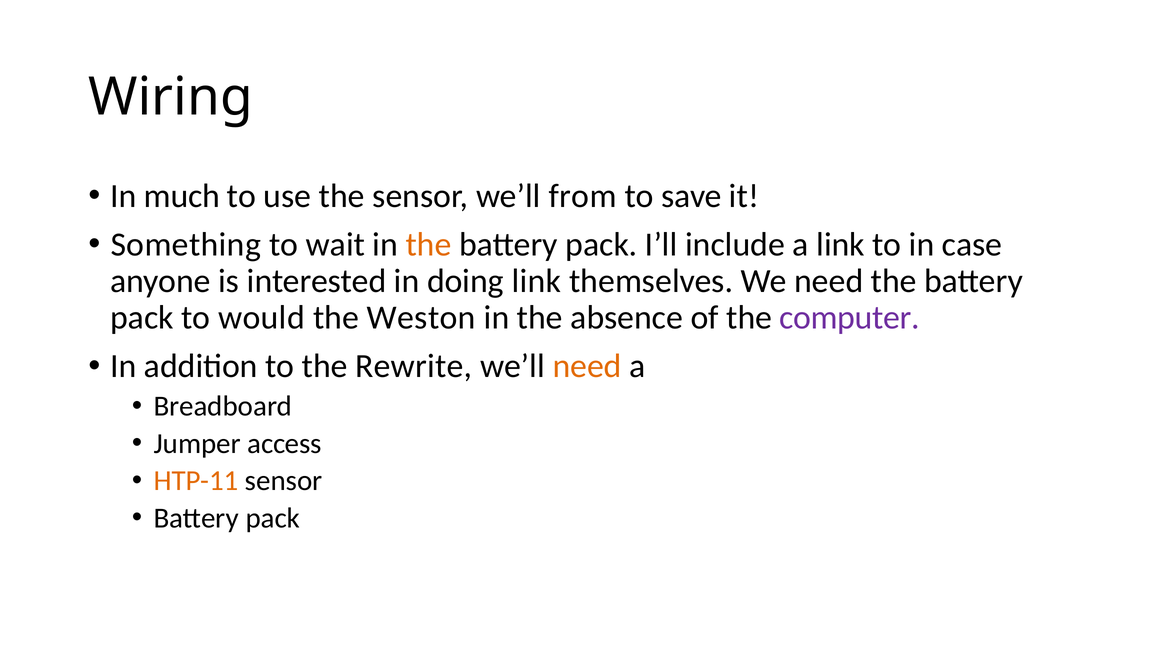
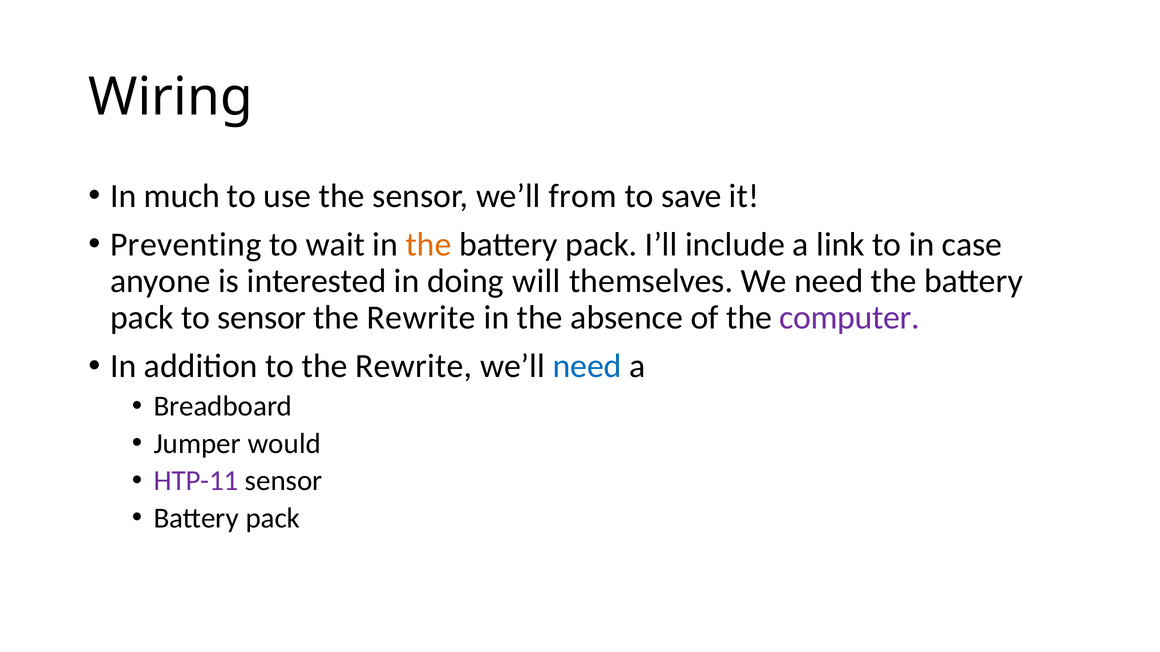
Something: Something -> Preventing
doing link: link -> will
to would: would -> sensor
Weston at (421, 318): Weston -> Rewrite
need at (587, 366) colour: orange -> blue
access: access -> would
HTP-11 colour: orange -> purple
